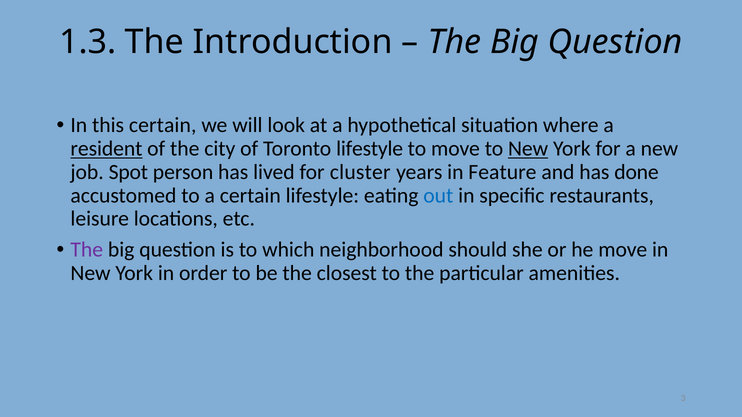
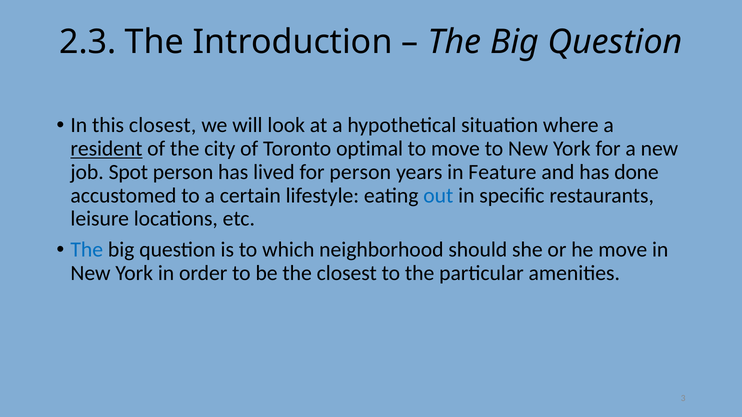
1.3: 1.3 -> 2.3
this certain: certain -> closest
Toronto lifestyle: lifestyle -> optimal
New at (528, 149) underline: present -> none
for cluster: cluster -> person
The at (87, 250) colour: purple -> blue
